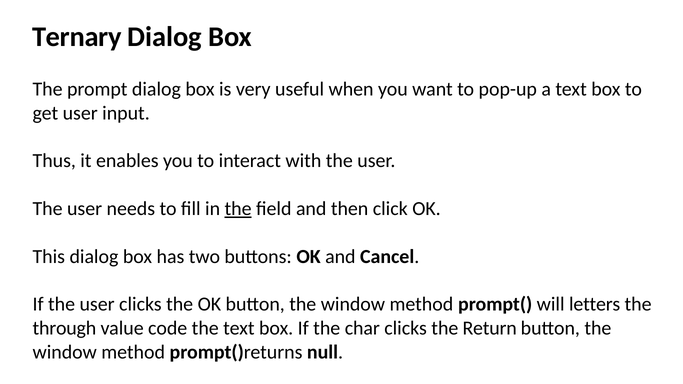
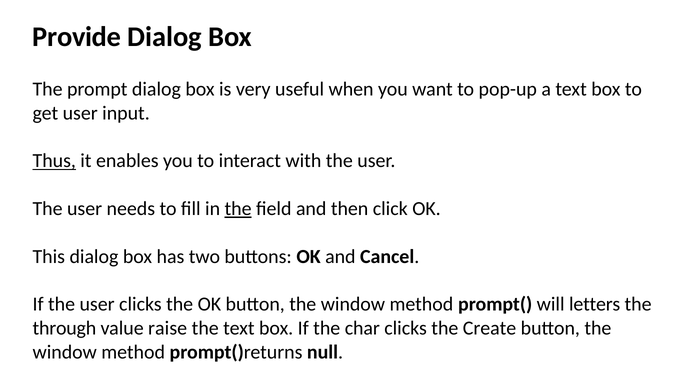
Ternary: Ternary -> Provide
Thus underline: none -> present
code: code -> raise
Return: Return -> Create
